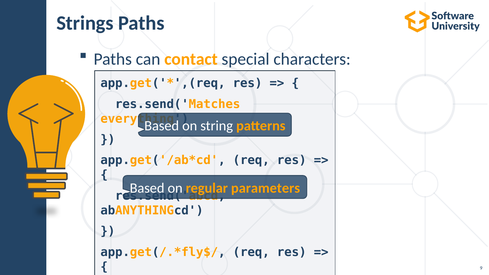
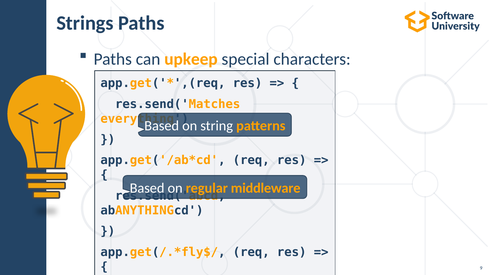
contact: contact -> upkeep
parameters: parameters -> middleware
